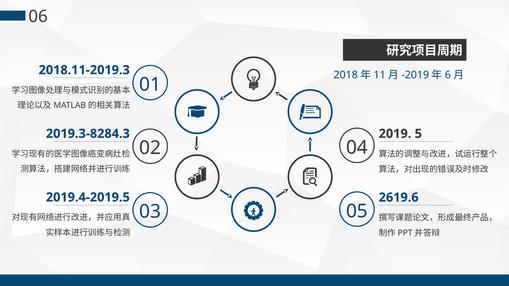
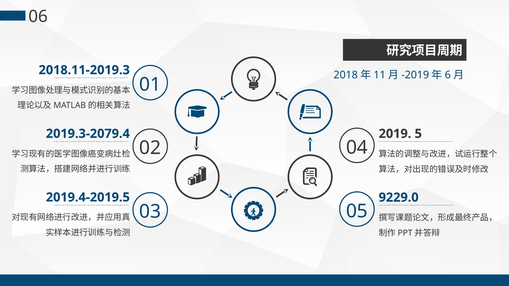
2019.3-8284.3: 2019.3-8284.3 -> 2019.3-2079.4
2619.6: 2619.6 -> 9229.0
